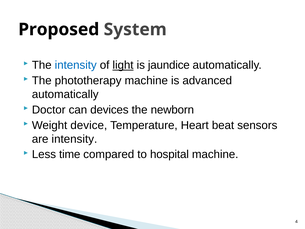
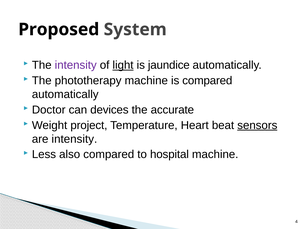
intensity at (76, 65) colour: blue -> purple
is advanced: advanced -> compared
newborn: newborn -> accurate
device: device -> project
sensors underline: none -> present
time: time -> also
